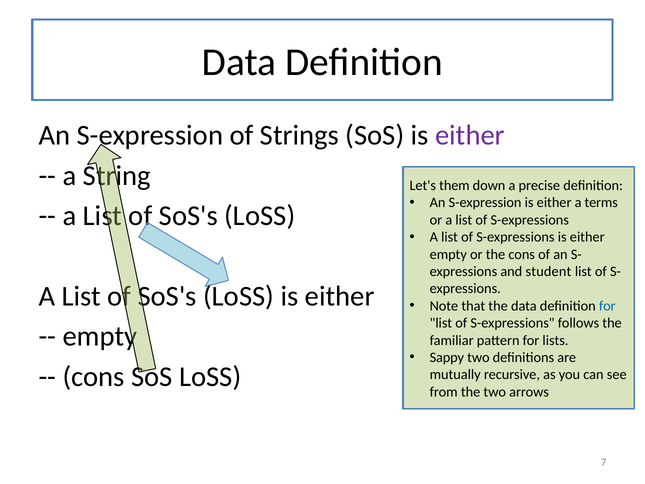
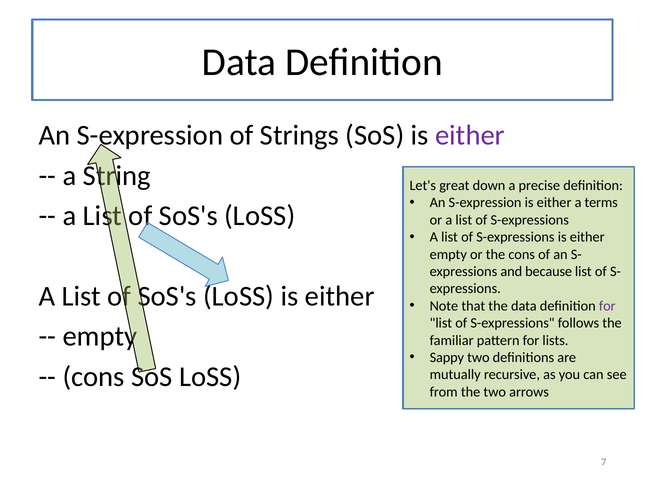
them: them -> great
student: student -> because
for at (607, 306) colour: blue -> purple
